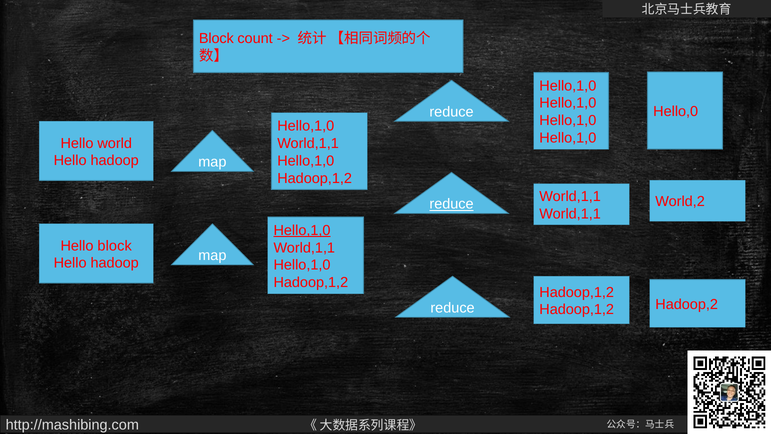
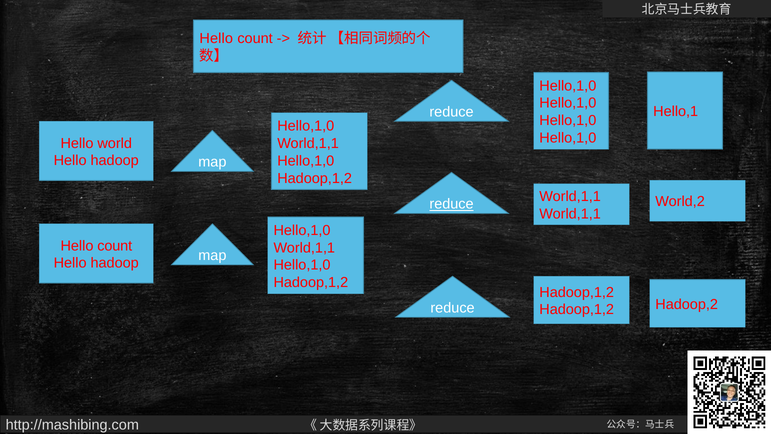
Block at (216, 39): Block -> Hello
Hello,0: Hello,0 -> Hello,1
Hello,1,0 at (302, 230) underline: present -> none
block at (115, 246): block -> count
